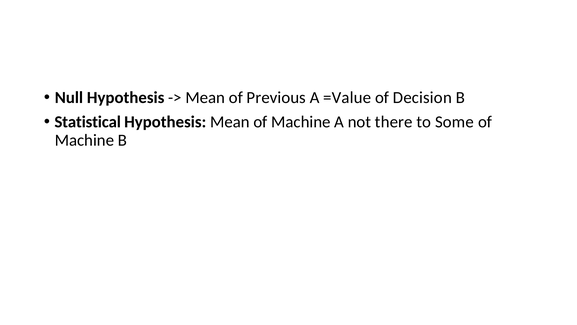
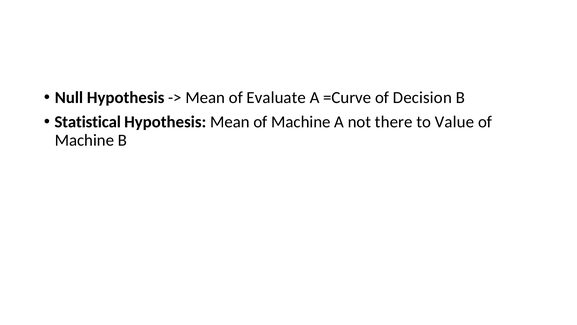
Previous: Previous -> Evaluate
=Value: =Value -> =Curve
Some: Some -> Value
